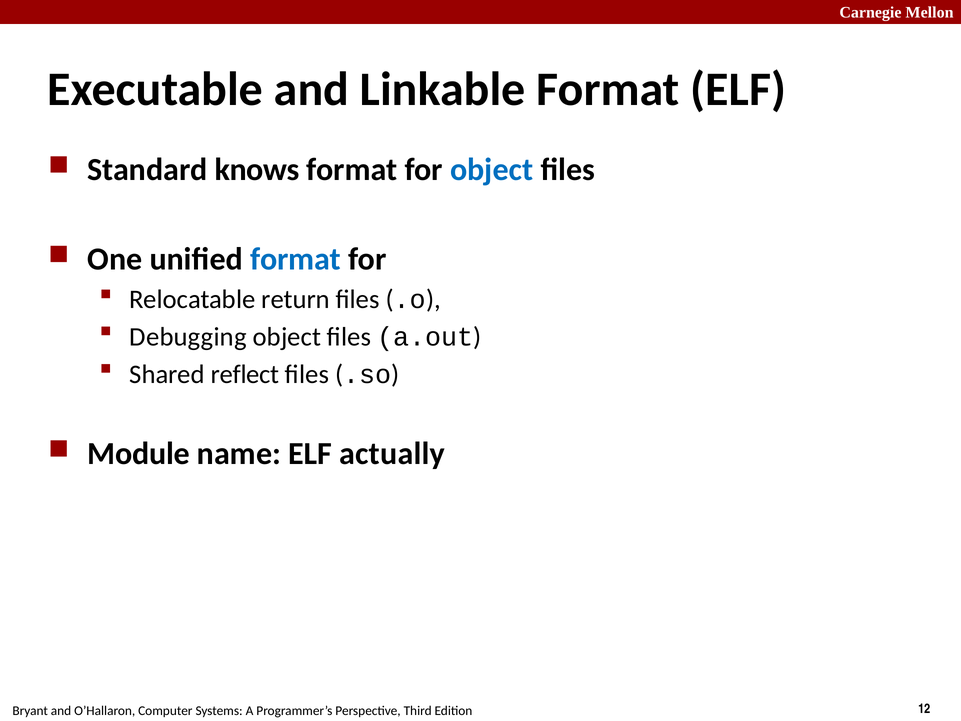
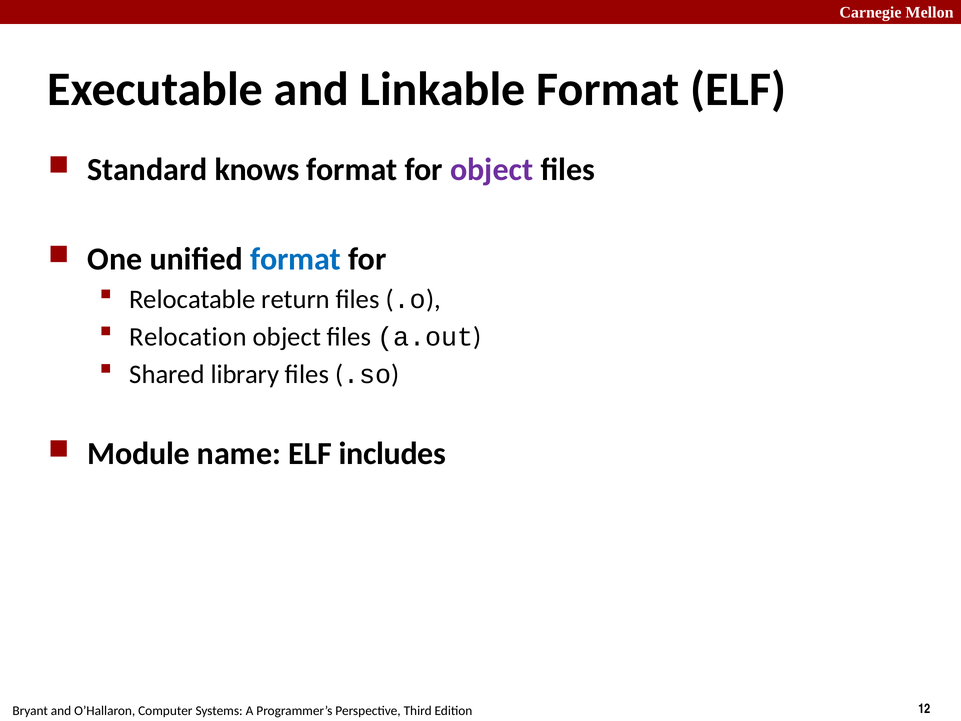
object at (492, 169) colour: blue -> purple
Debugging: Debugging -> Relocation
reflect: reflect -> library
actually: actually -> includes
